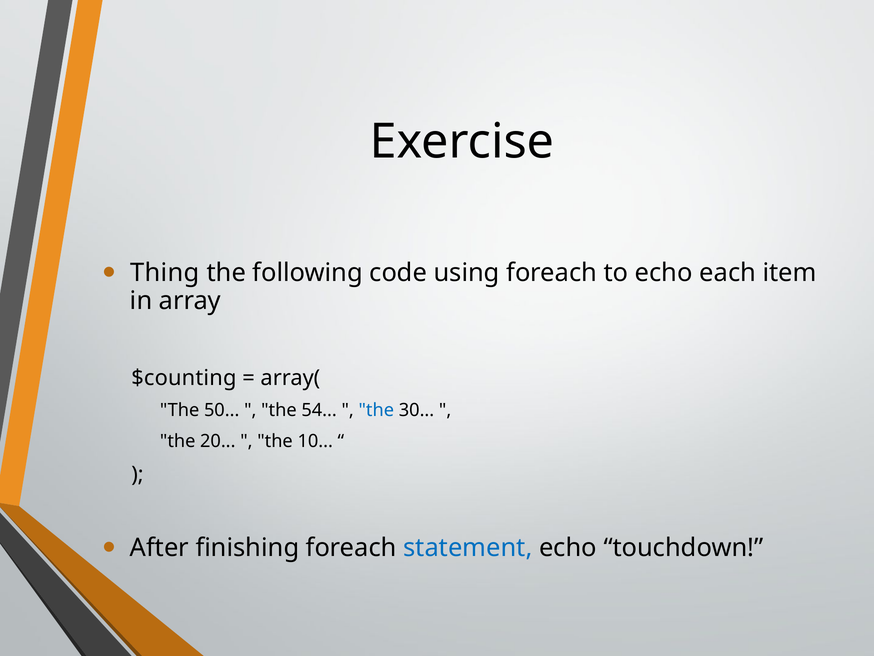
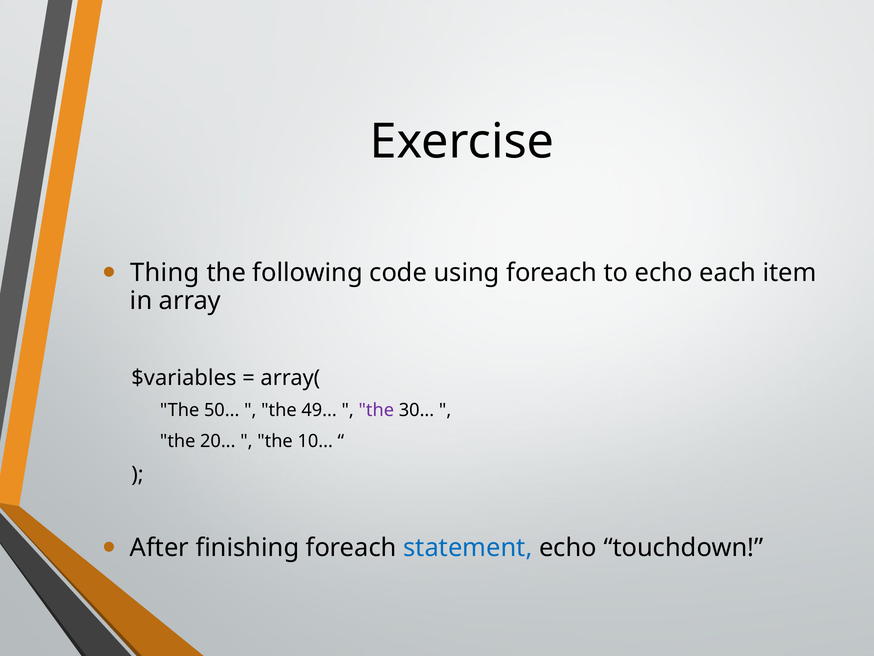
$counting: $counting -> $variables
54: 54 -> 49
the at (376, 410) colour: blue -> purple
